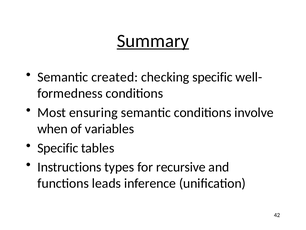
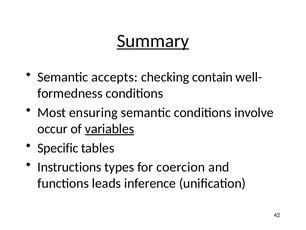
created: created -> accepts
checking specific: specific -> contain
when: when -> occur
variables underline: none -> present
recursive: recursive -> coercion
